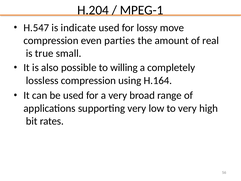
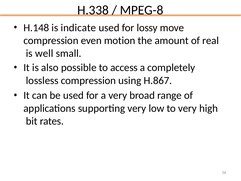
H.204: H.204 -> H.338
MPEG-1: MPEG-1 -> MPEG-8
H.547: H.547 -> H.148
parties: parties -> motion
true: true -> well
willing: willing -> access
H.164: H.164 -> H.867
